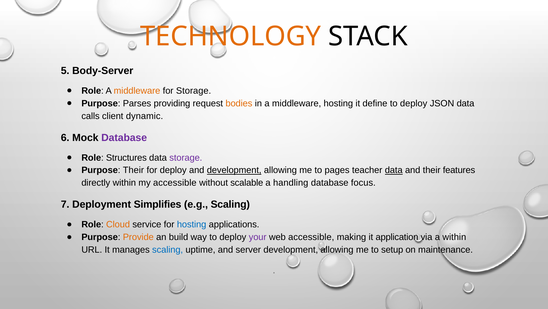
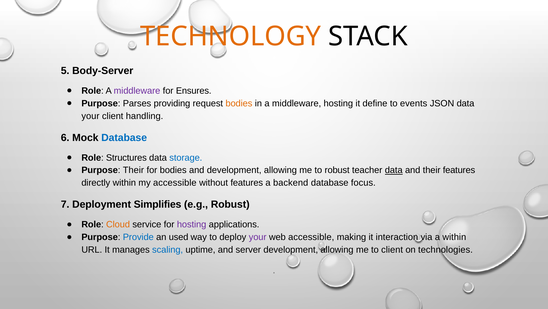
middleware at (137, 91) colour: orange -> purple
for Storage: Storage -> Ensures
deploy at (414, 103): deploy -> events
calls at (91, 116): calls -> your
dynamic: dynamic -> handling
Database at (124, 137) colour: purple -> blue
storage at (186, 157) colour: purple -> blue
for deploy: deploy -> bodies
development at (234, 170) underline: present -> none
to pages: pages -> robust
without scalable: scalable -> features
handling: handling -> backend
e.g Scaling: Scaling -> Robust
hosting at (192, 224) colour: blue -> purple
Provide colour: orange -> blue
build: build -> used
application: application -> interaction
to setup: setup -> client
maintenance: maintenance -> technologies
